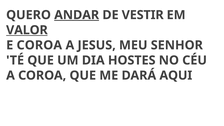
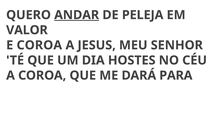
VESTIR: VESTIR -> PELEJA
VALOR underline: present -> none
AQUI: AQUI -> PARA
